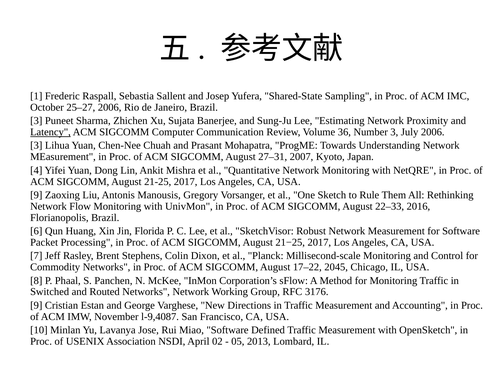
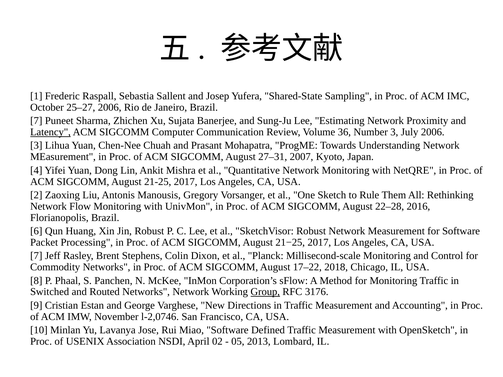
3 at (36, 121): 3 -> 7
9 at (36, 195): 9 -> 2
22–33: 22–33 -> 22–28
Jin Florida: Florida -> Robust
2045: 2045 -> 2018
Group underline: none -> present
l-9,4087: l-9,4087 -> l-2,0746
